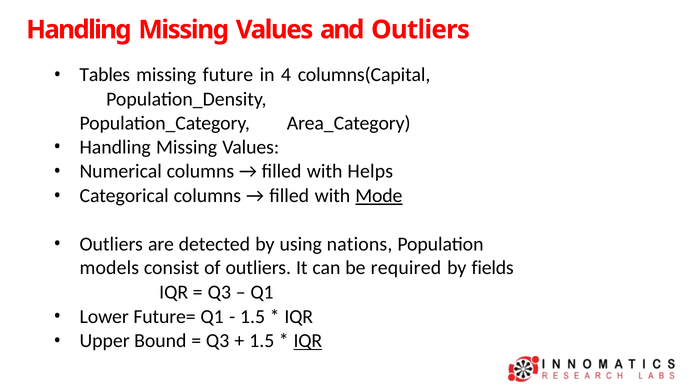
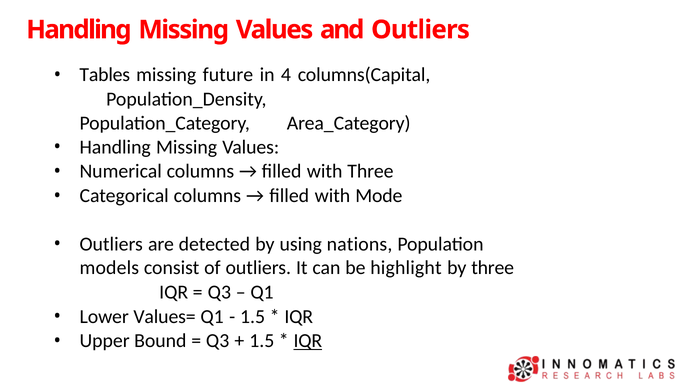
with Helps: Helps -> Three
Mode underline: present -> none
required: required -> highlight
by fields: fields -> three
Future=: Future= -> Values=
